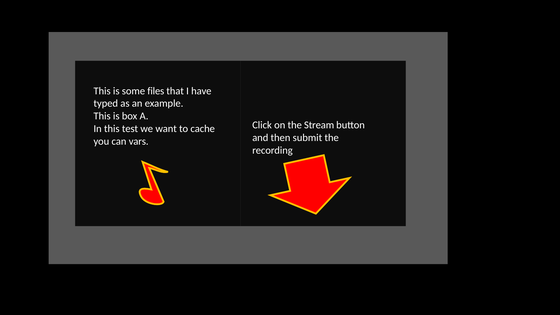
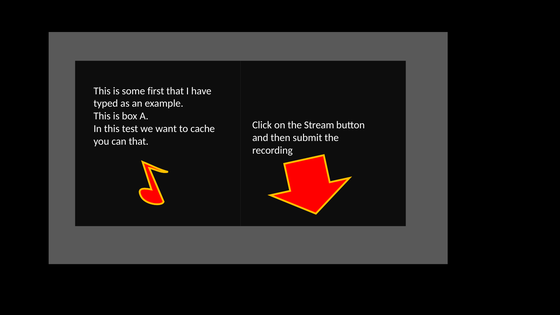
files: files -> first
can vars: vars -> that
